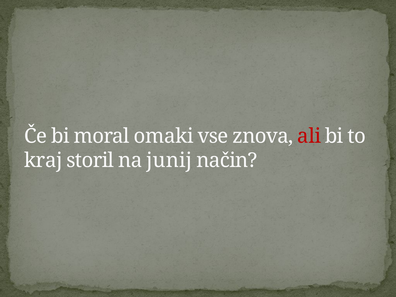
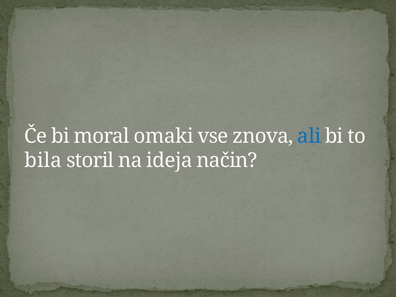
ali colour: red -> blue
kraj: kraj -> bila
junij: junij -> ideja
